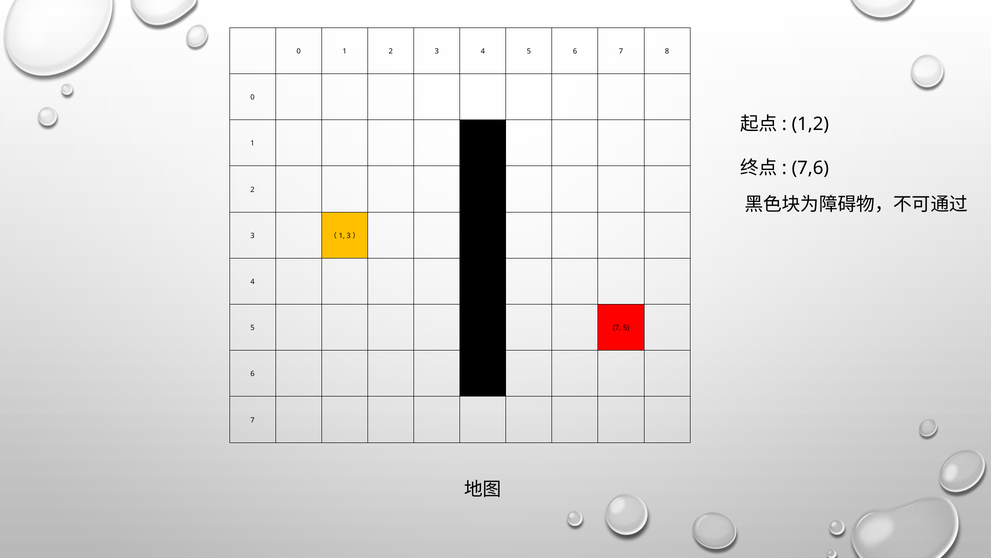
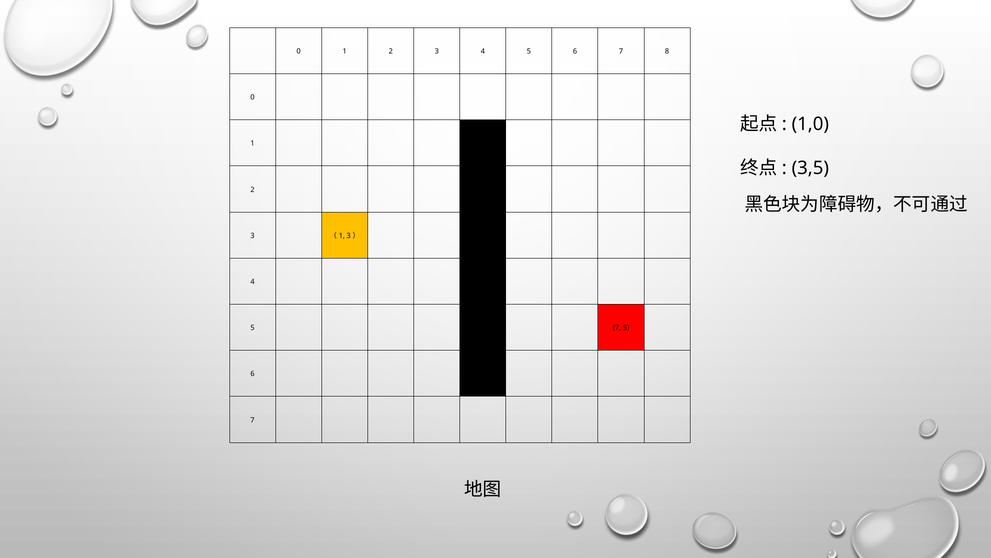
1,2: 1,2 -> 1,0
7,6: 7,6 -> 3,5
